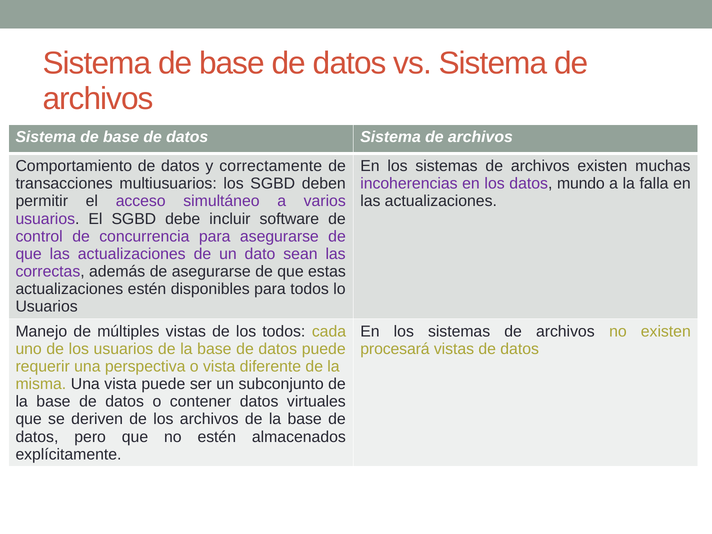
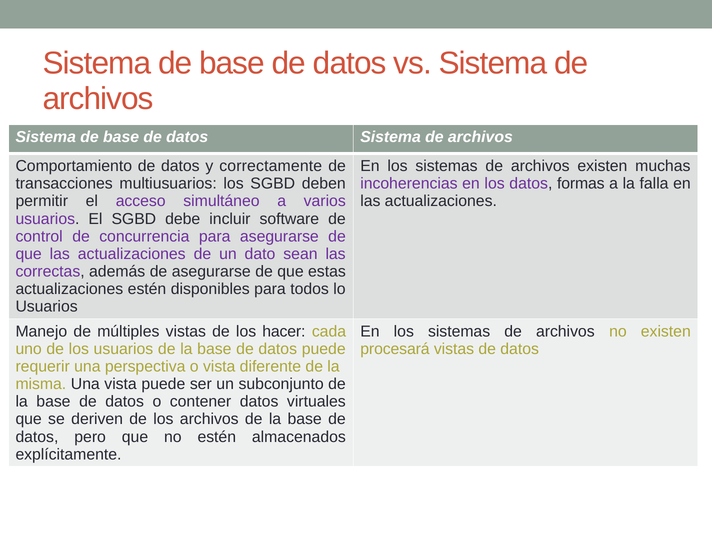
mundo: mundo -> formas
los todos: todos -> hacer
